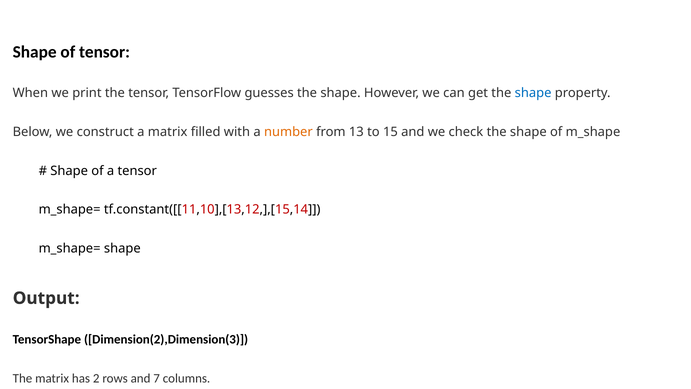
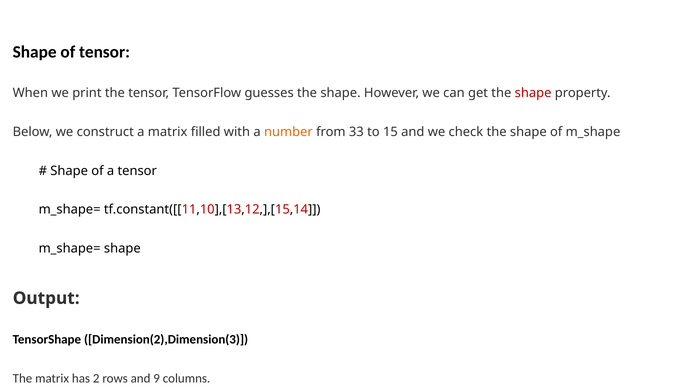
shape at (533, 93) colour: blue -> red
13: 13 -> 33
7: 7 -> 9
